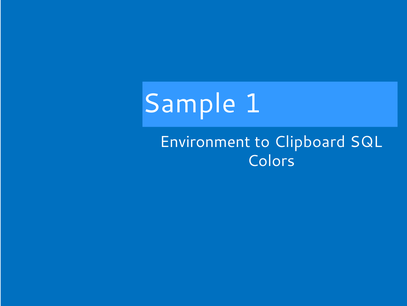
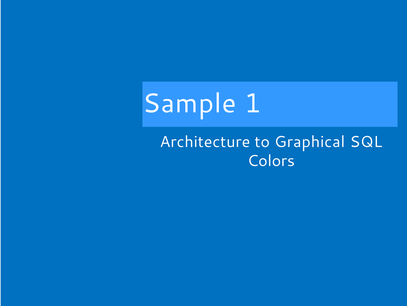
Environment: Environment -> Architecture
Clipboard: Clipboard -> Graphical
